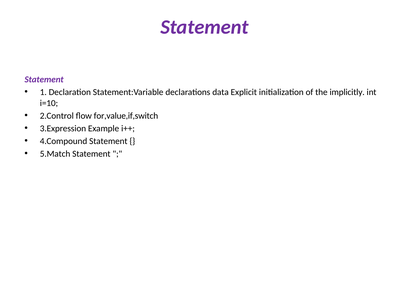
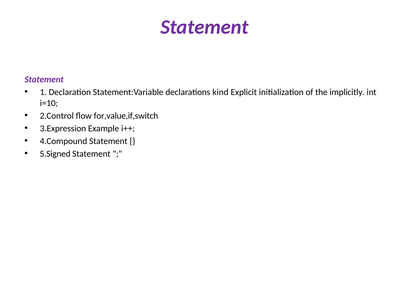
data: data -> kind
5.Match: 5.Match -> 5.Signed
